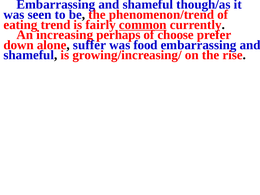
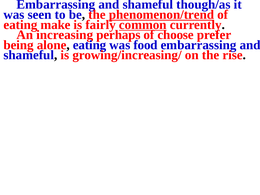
phenomenon/trend underline: none -> present
trend: trend -> make
down: down -> being
alone suffer: suffer -> eating
